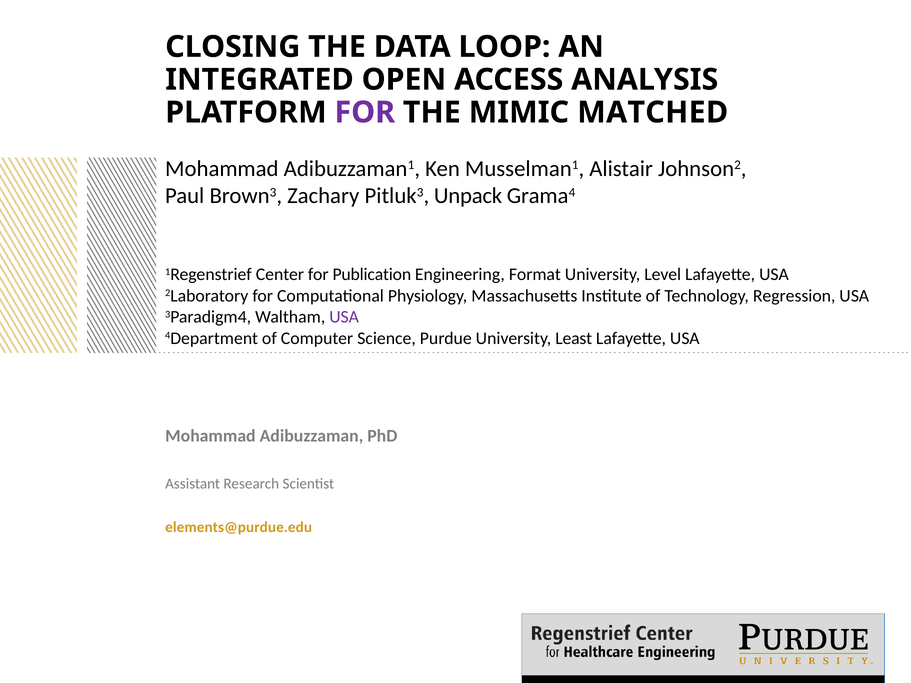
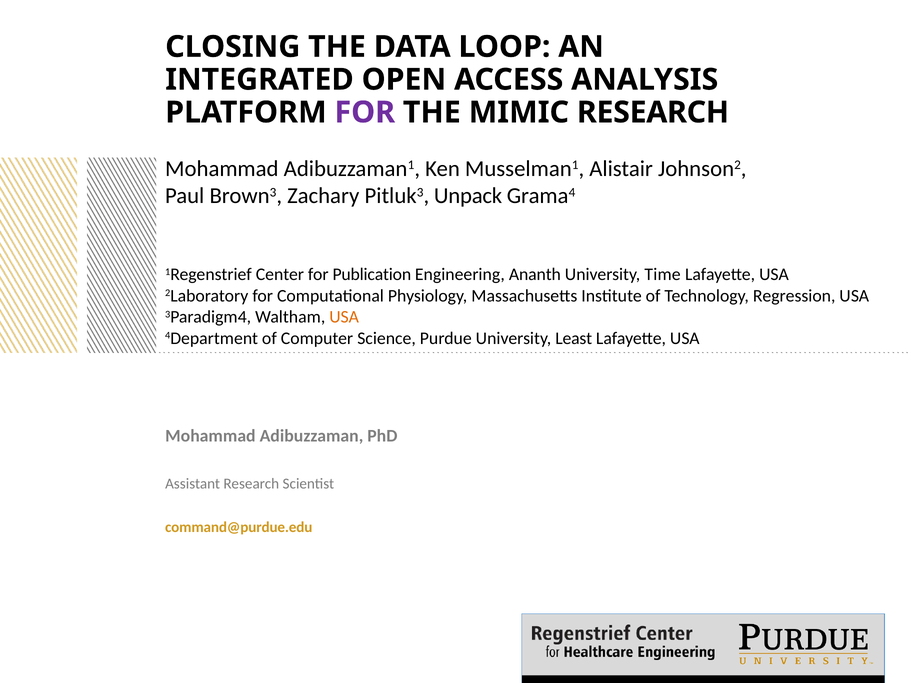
MIMIC MATCHED: MATCHED -> RESEARCH
Format: Format -> Ananth
Level: Level -> Time
USA at (344, 317) colour: purple -> orange
elements@purdue.edu: elements@purdue.edu -> command@purdue.edu
